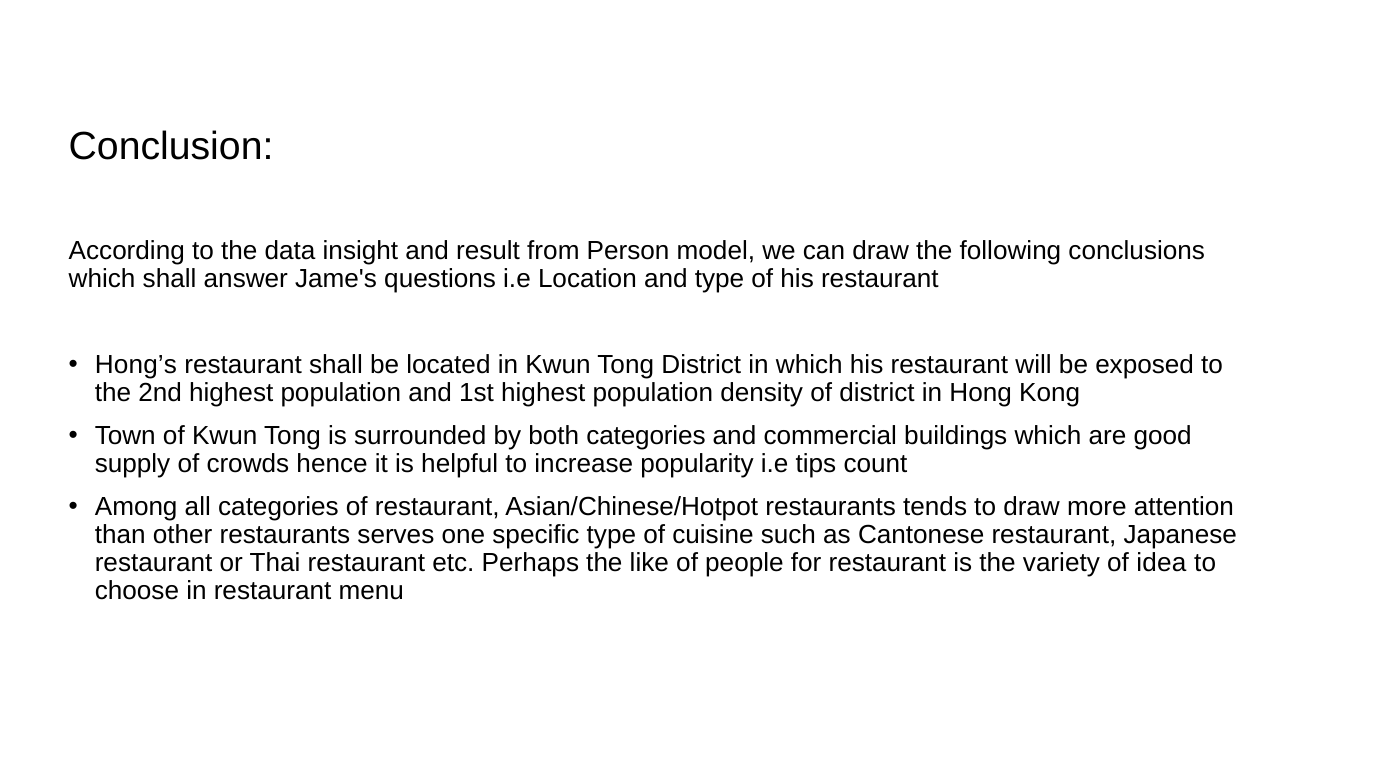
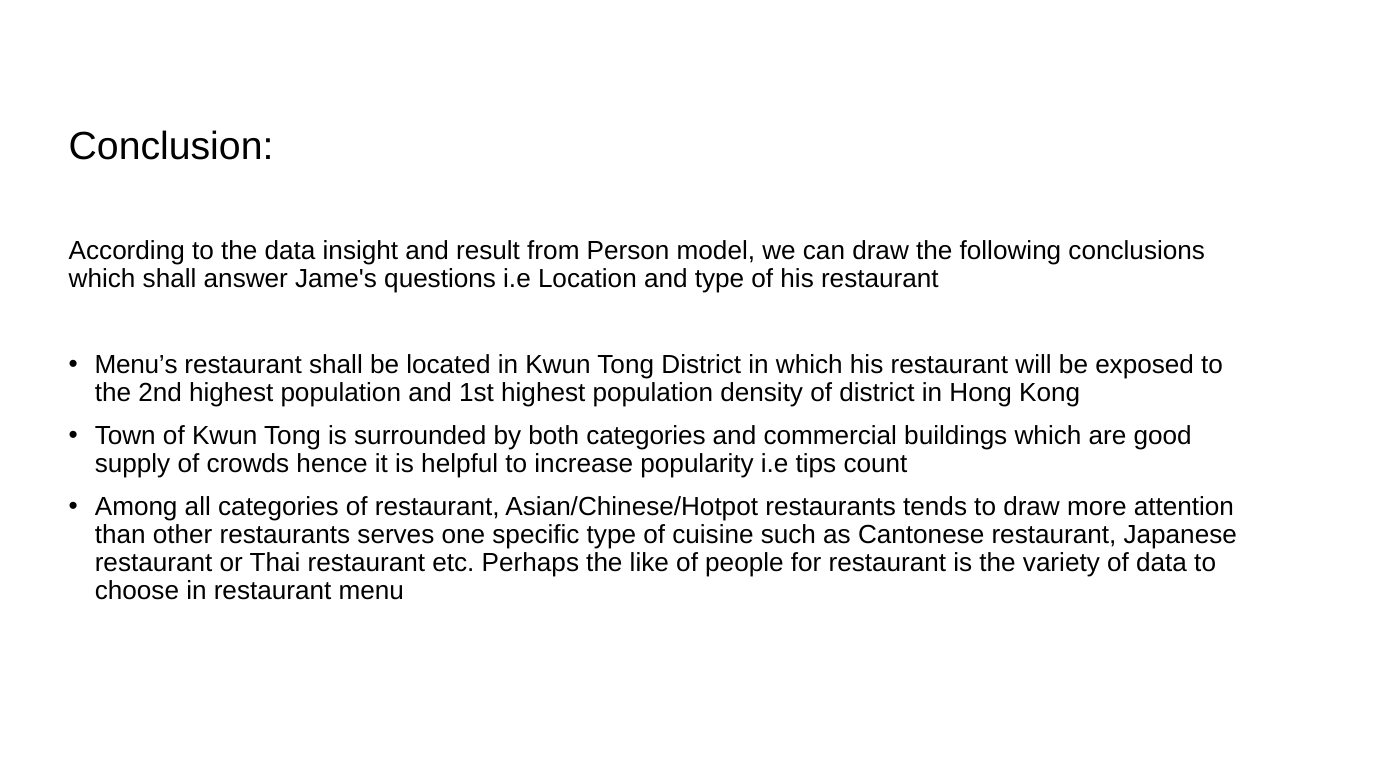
Hong’s: Hong’s -> Menu’s
of idea: idea -> data
